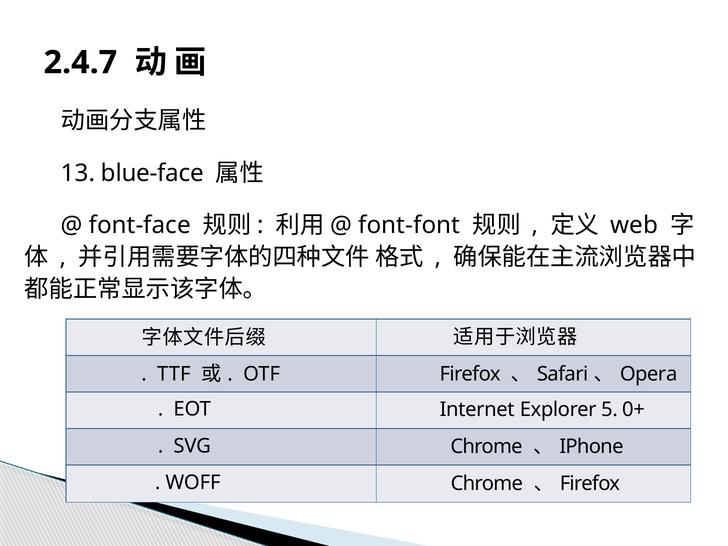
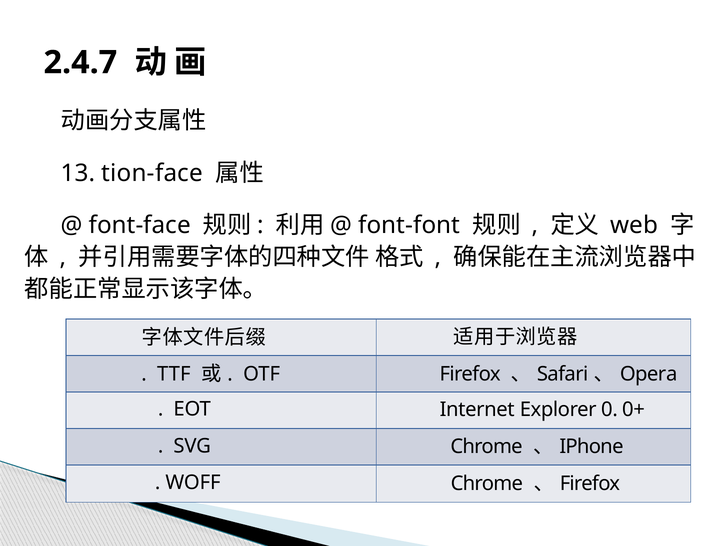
blue-face: blue-face -> tion-face
5: 5 -> 0
